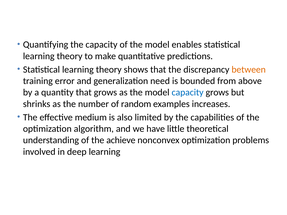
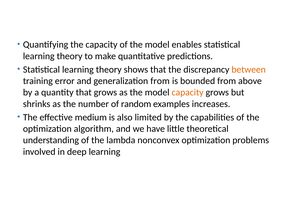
generalization need: need -> from
capacity at (188, 93) colour: blue -> orange
achieve: achieve -> lambda
